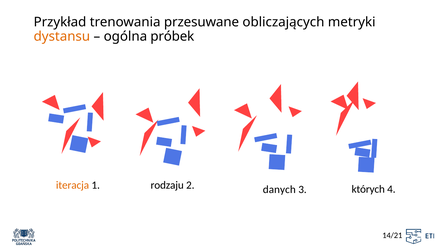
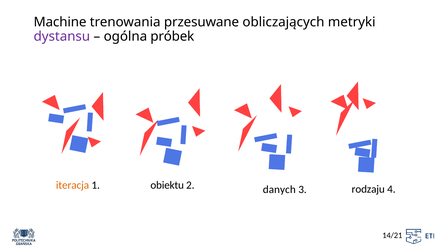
Przykład: Przykład -> Machine
dystansu colour: orange -> purple
rodzaju: rodzaju -> obiektu
których: których -> rodzaju
